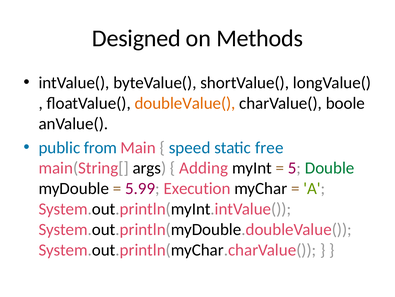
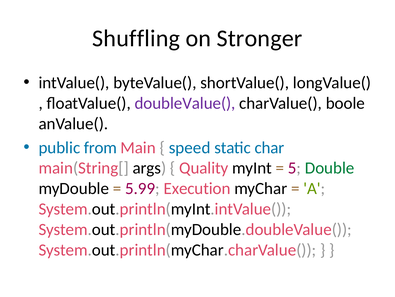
Designed: Designed -> Shuffling
Methods: Methods -> Stronger
doubleValue( colour: orange -> purple
free: free -> char
Adding: Adding -> Quality
